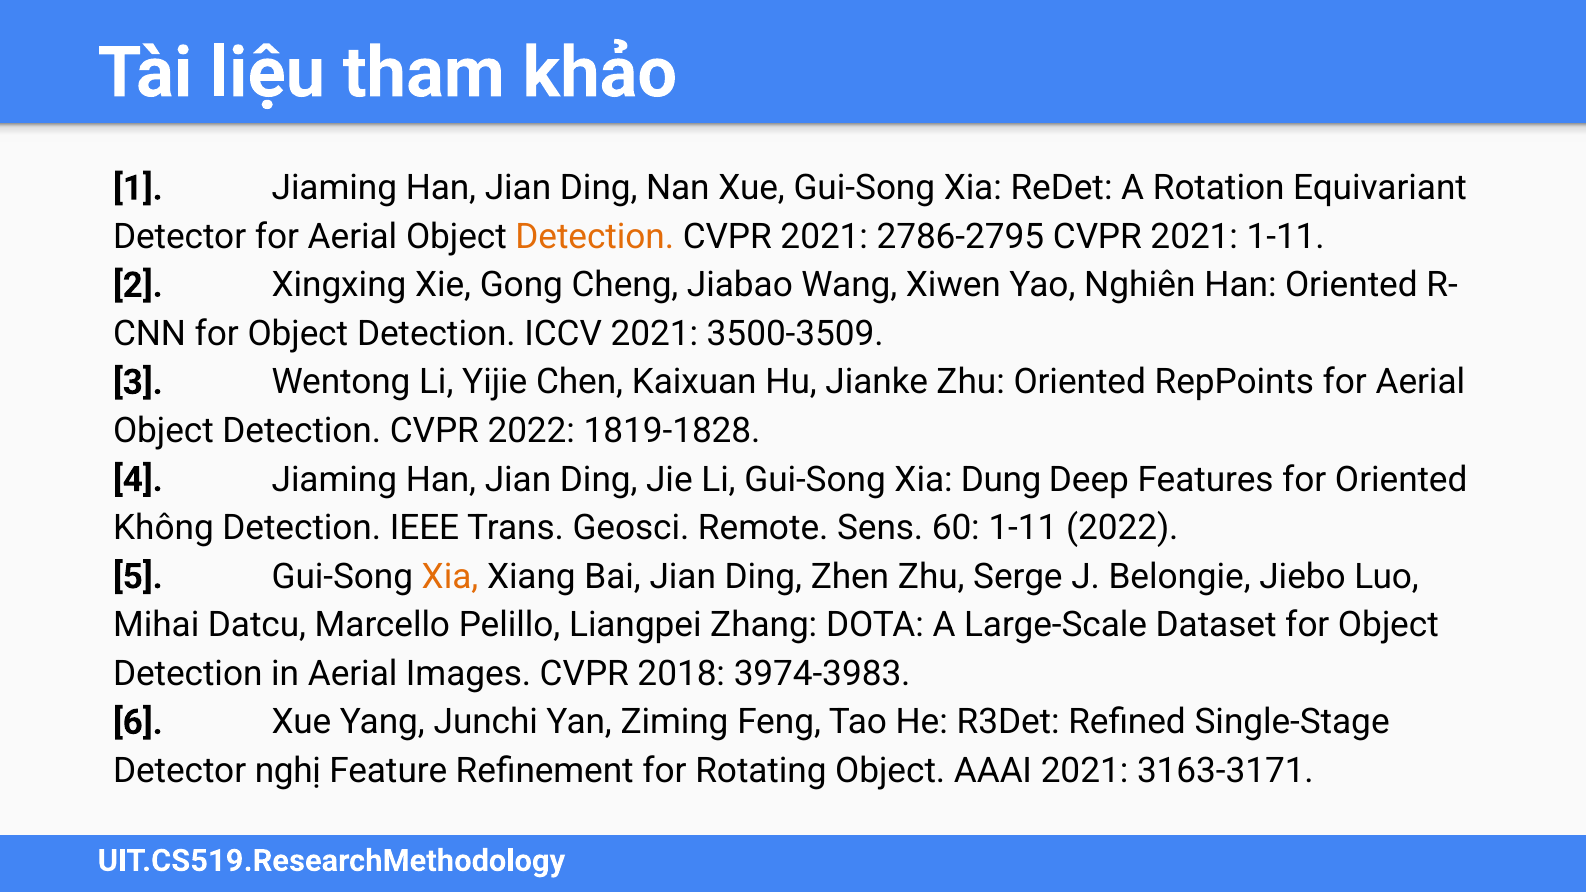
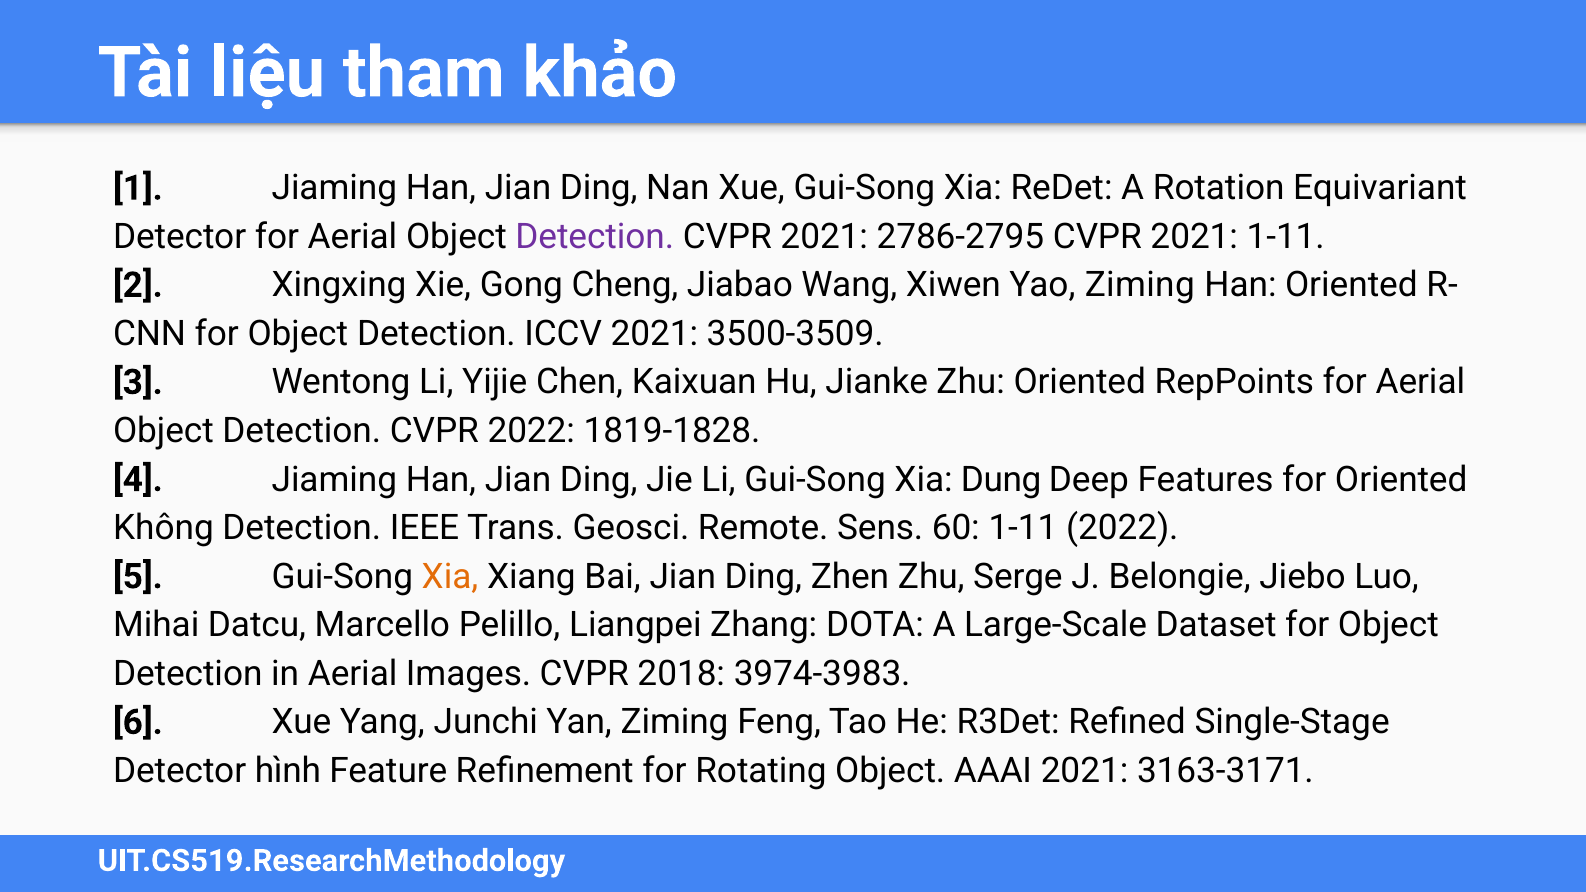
Detection at (595, 237) colour: orange -> purple
Yao Nghiên: Nghiên -> Ziming
nghị: nghị -> hình
